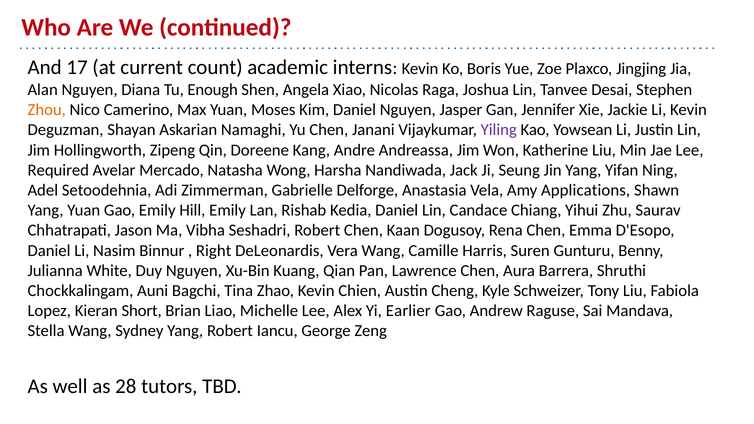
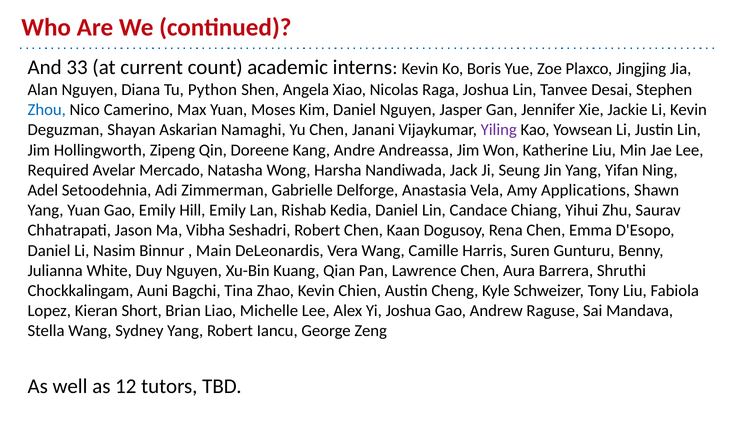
17: 17 -> 33
Enough: Enough -> Python
Zhou colour: orange -> blue
Right: Right -> Main
Yi Earlier: Earlier -> Joshua
28: 28 -> 12
